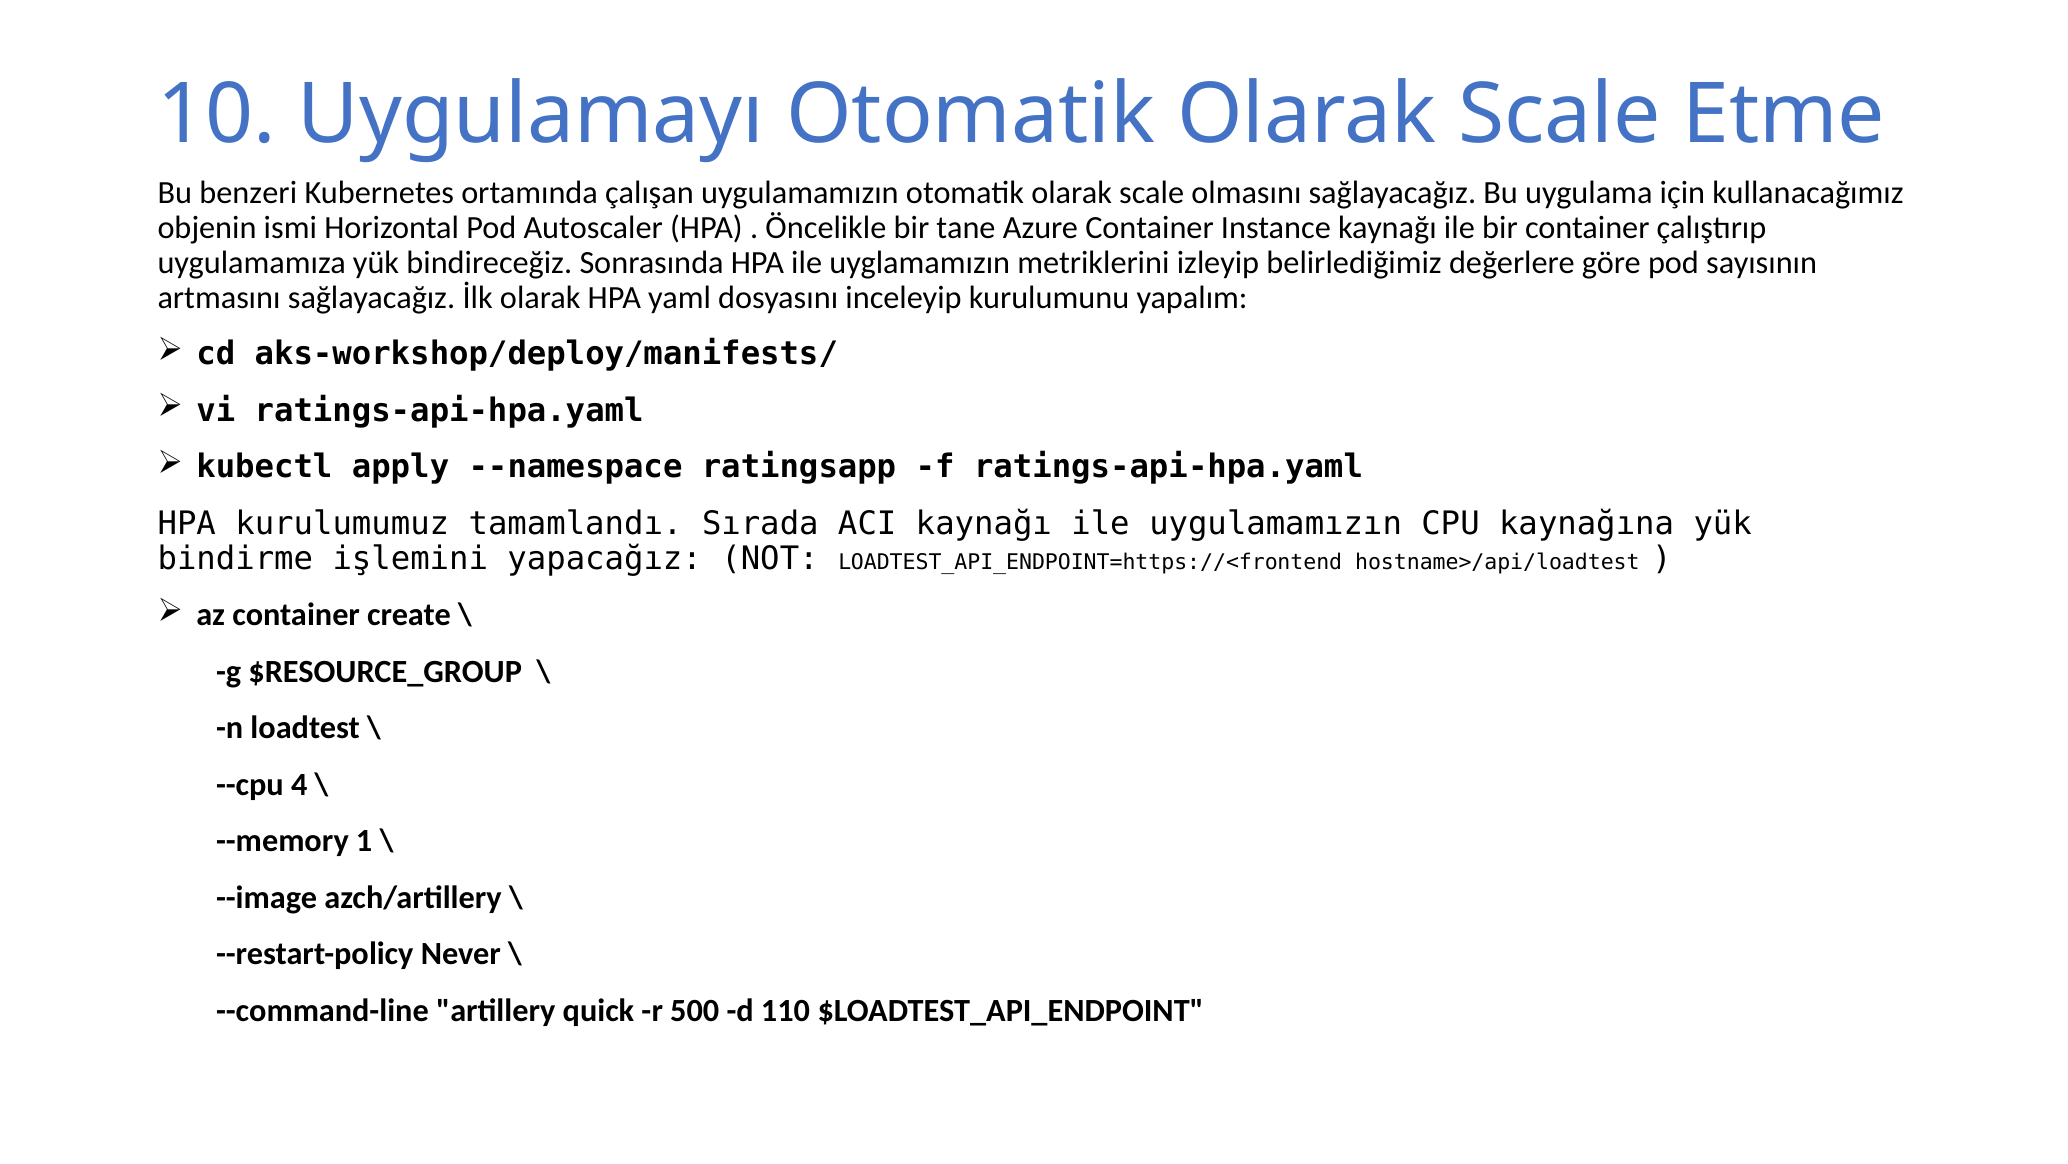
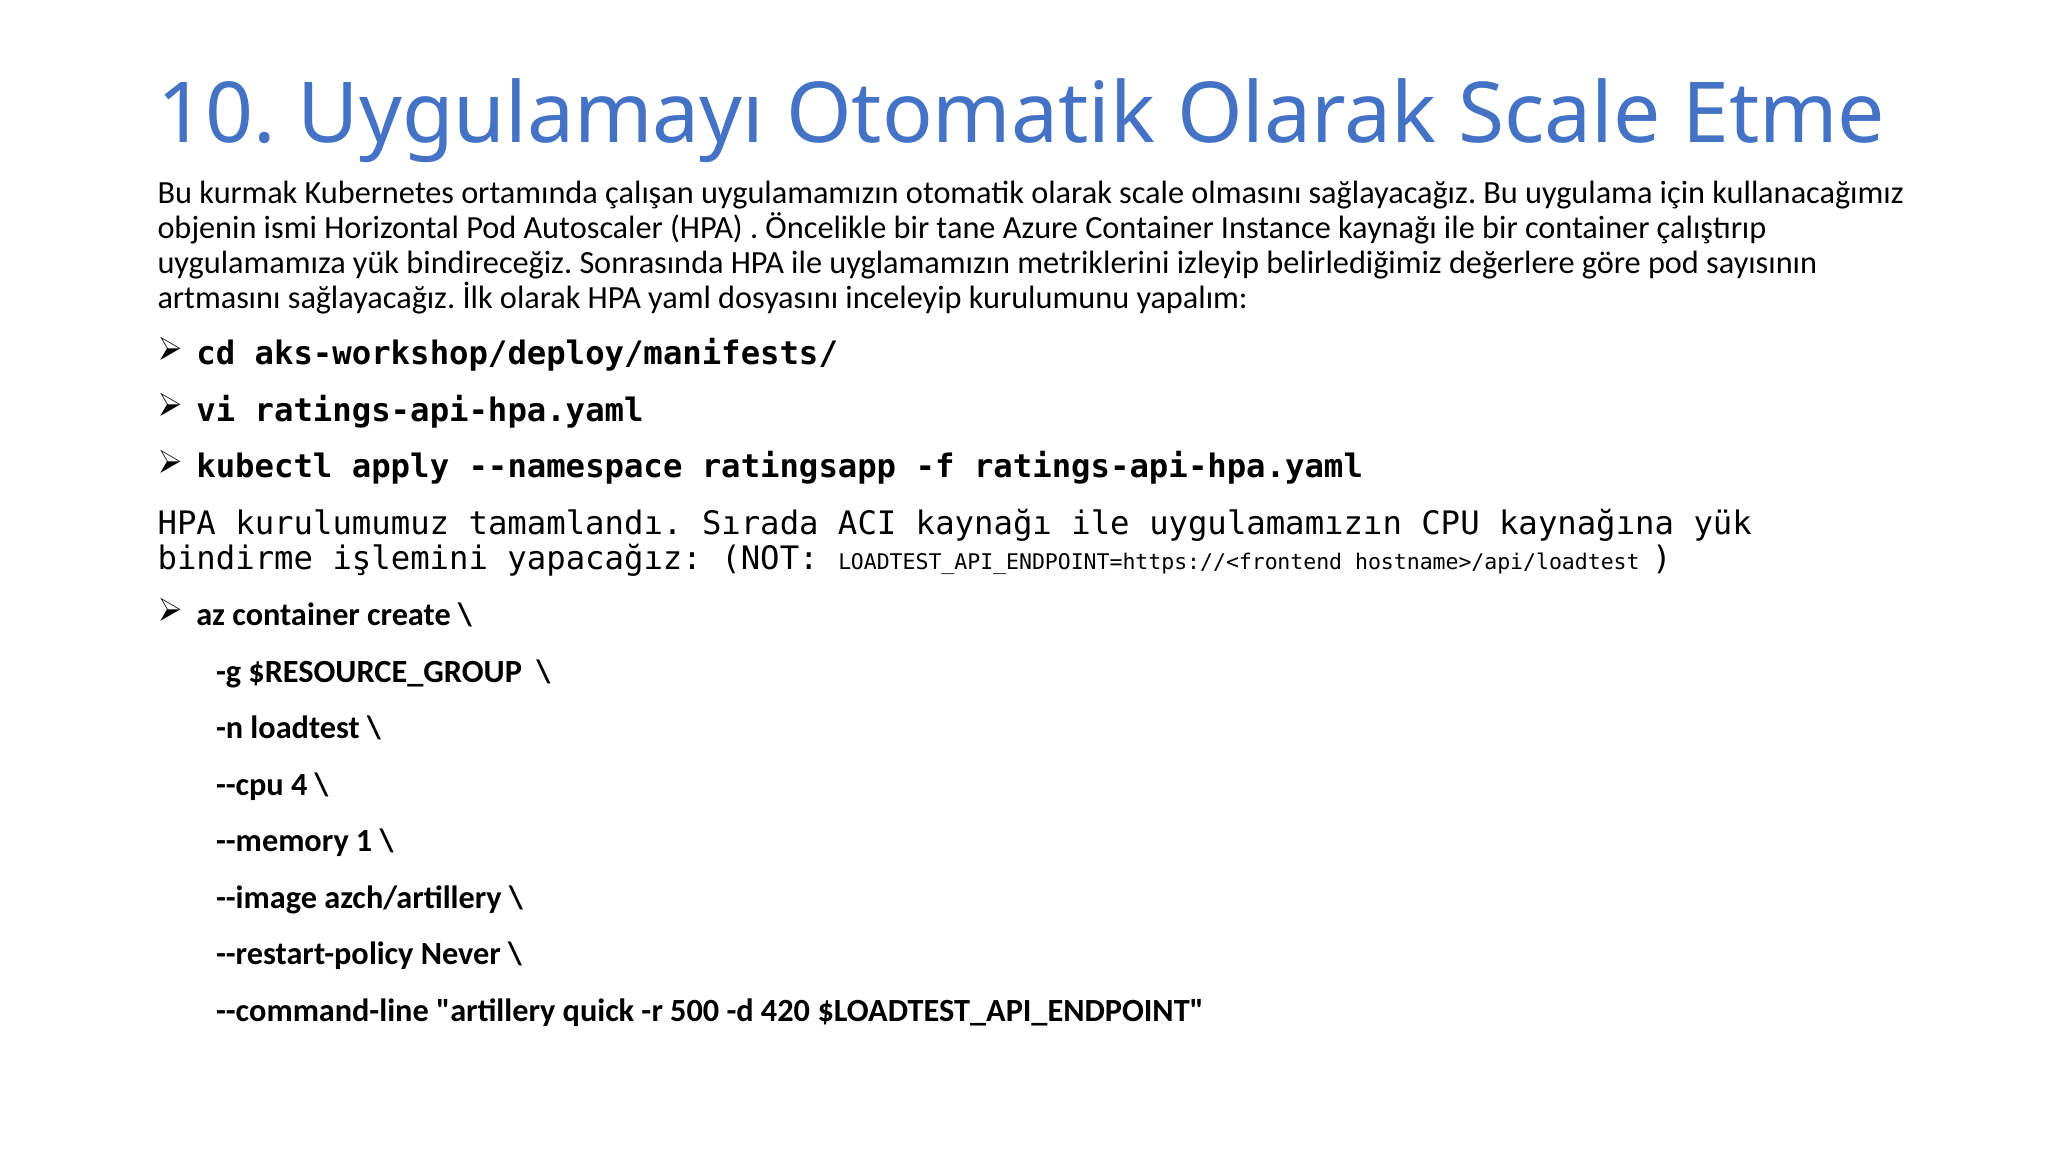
benzeri: benzeri -> kurmak
110: 110 -> 420
